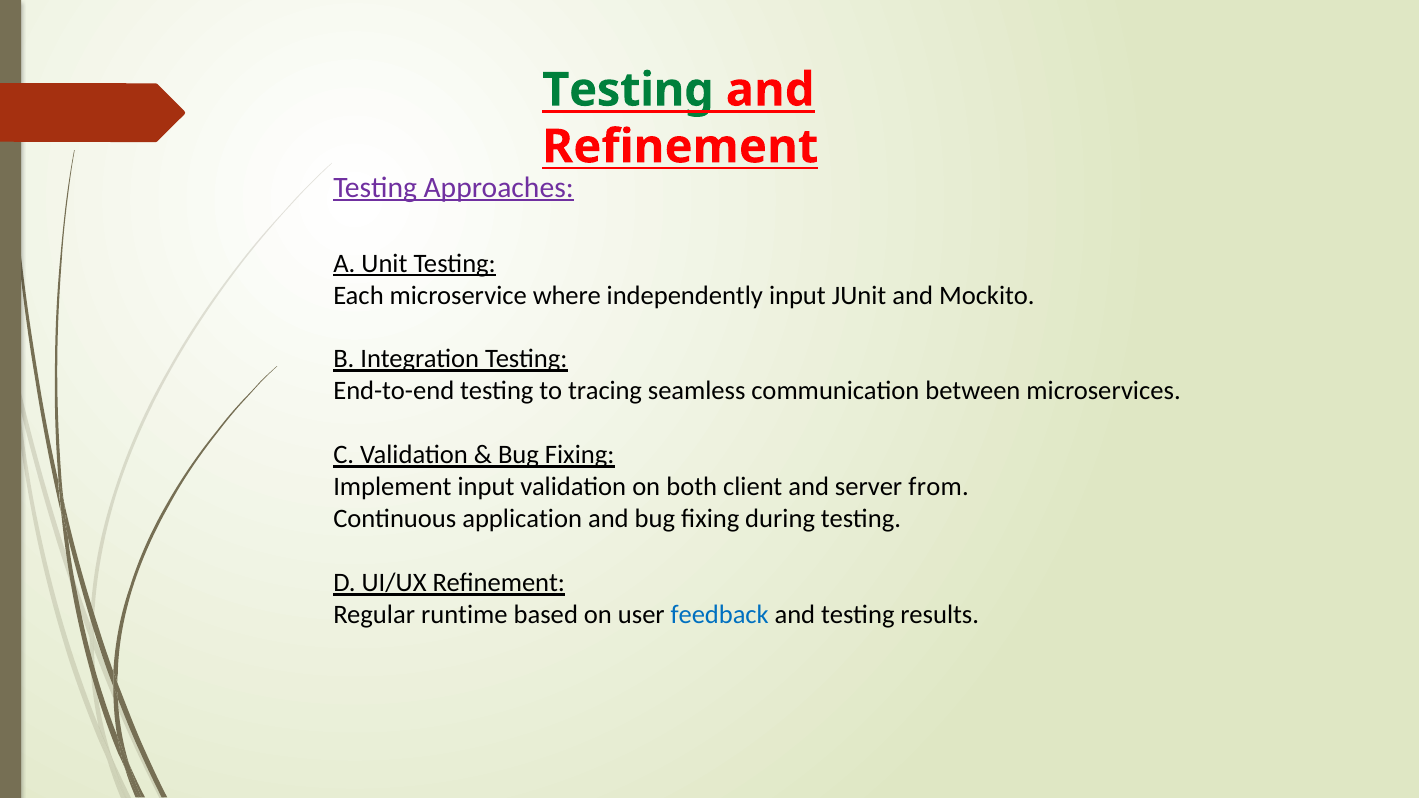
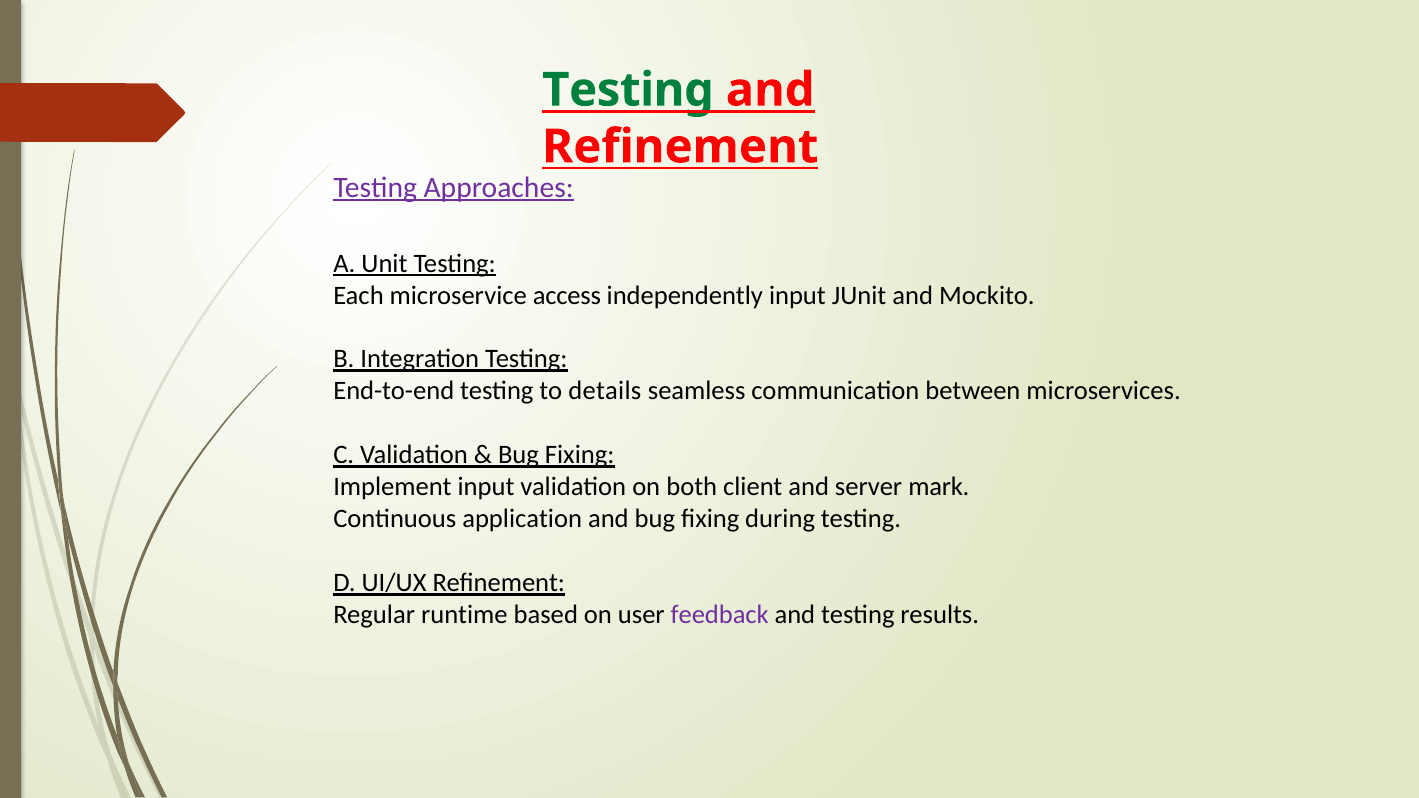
where: where -> access
tracing: tracing -> details
from: from -> mark
feedback colour: blue -> purple
